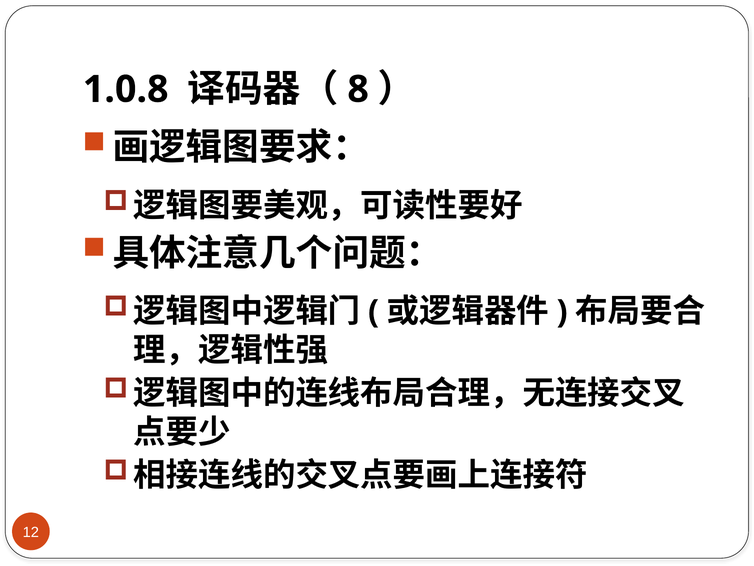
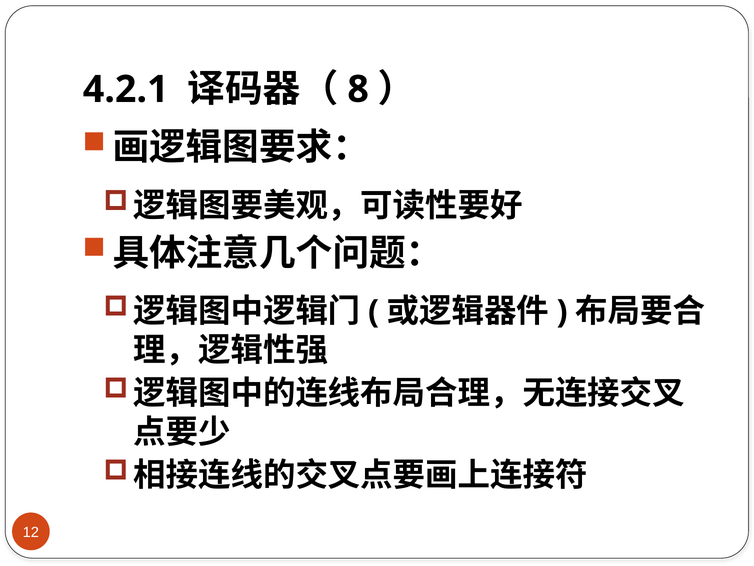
1.0.8: 1.0.8 -> 4.2.1
